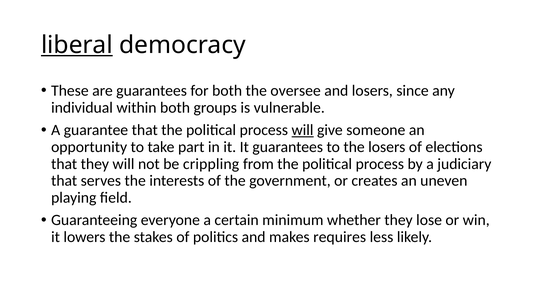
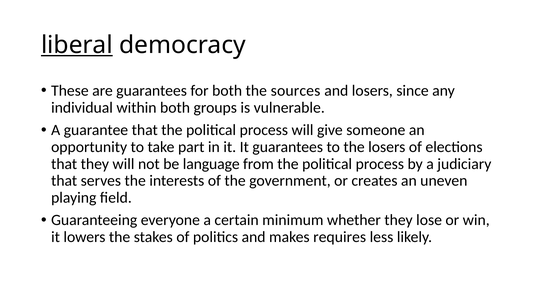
oversee: oversee -> sources
will at (303, 130) underline: present -> none
crippling: crippling -> language
